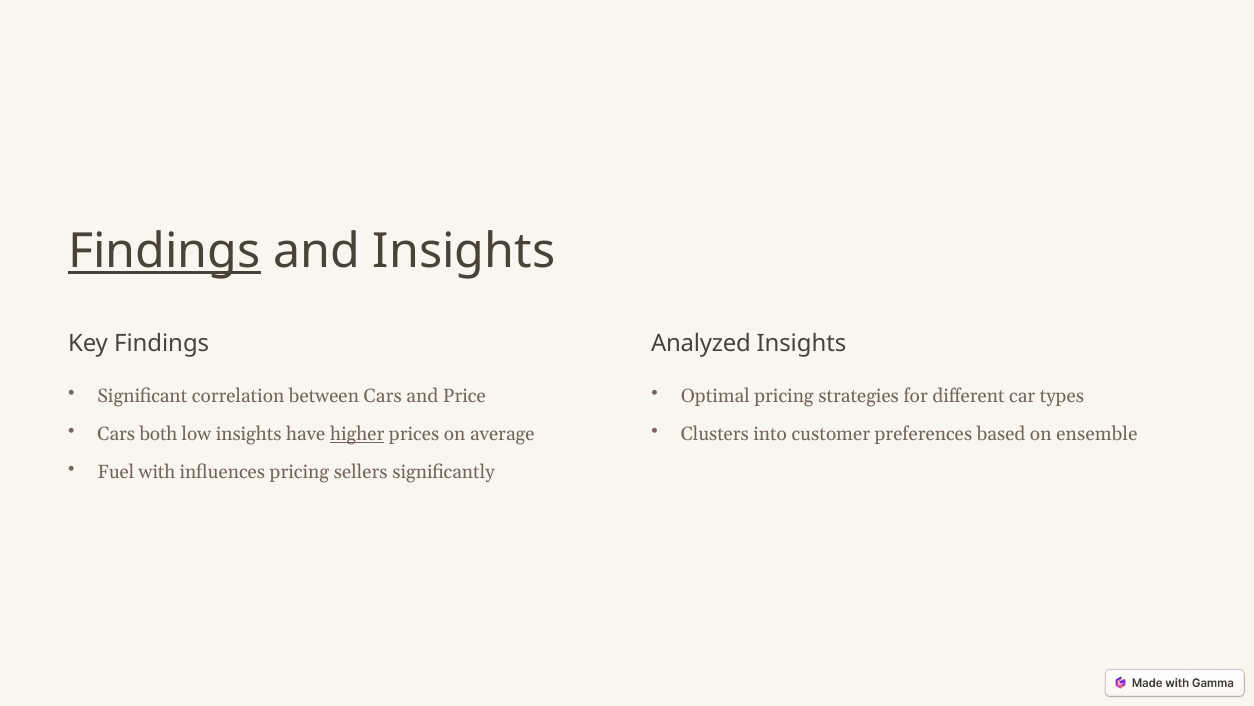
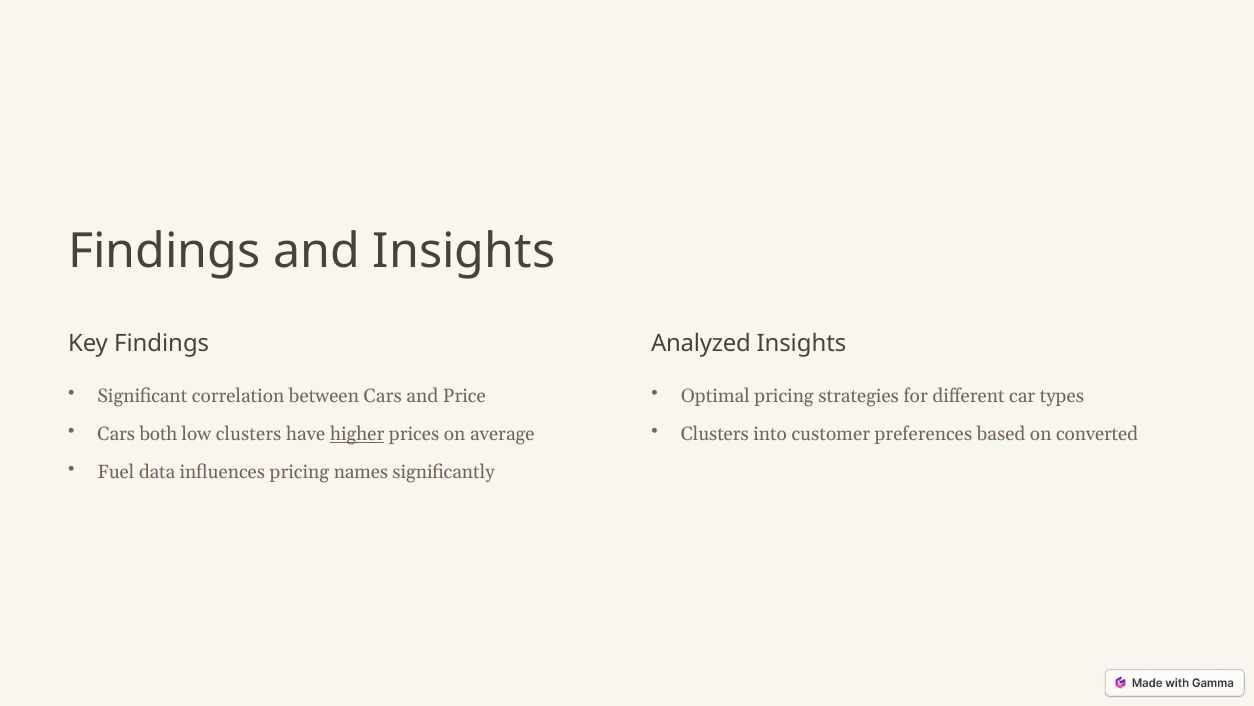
Findings at (164, 251) underline: present -> none
low insights: insights -> clusters
ensemble: ensemble -> converted
with: with -> data
sellers: sellers -> names
